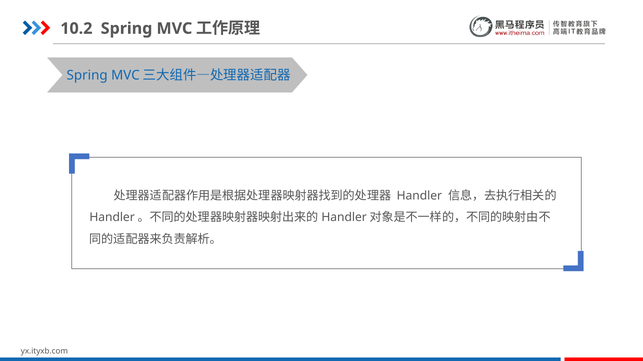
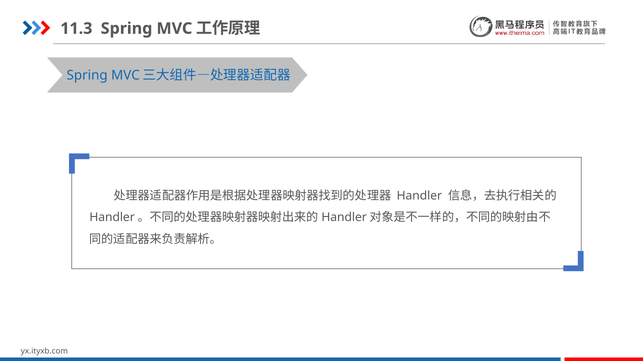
10.2: 10.2 -> 11.3
